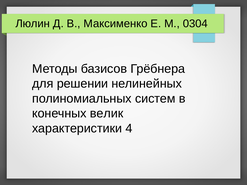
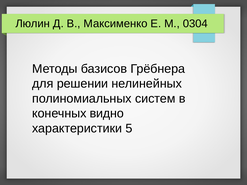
велик: велик -> видно
4: 4 -> 5
